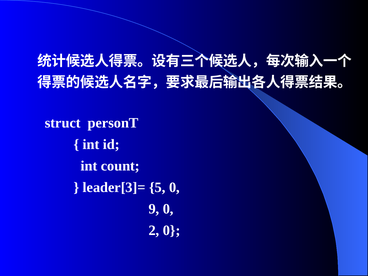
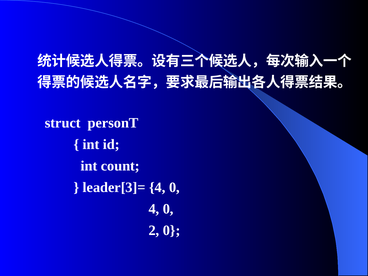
leader[3]= 5: 5 -> 4
9 at (154, 209): 9 -> 4
